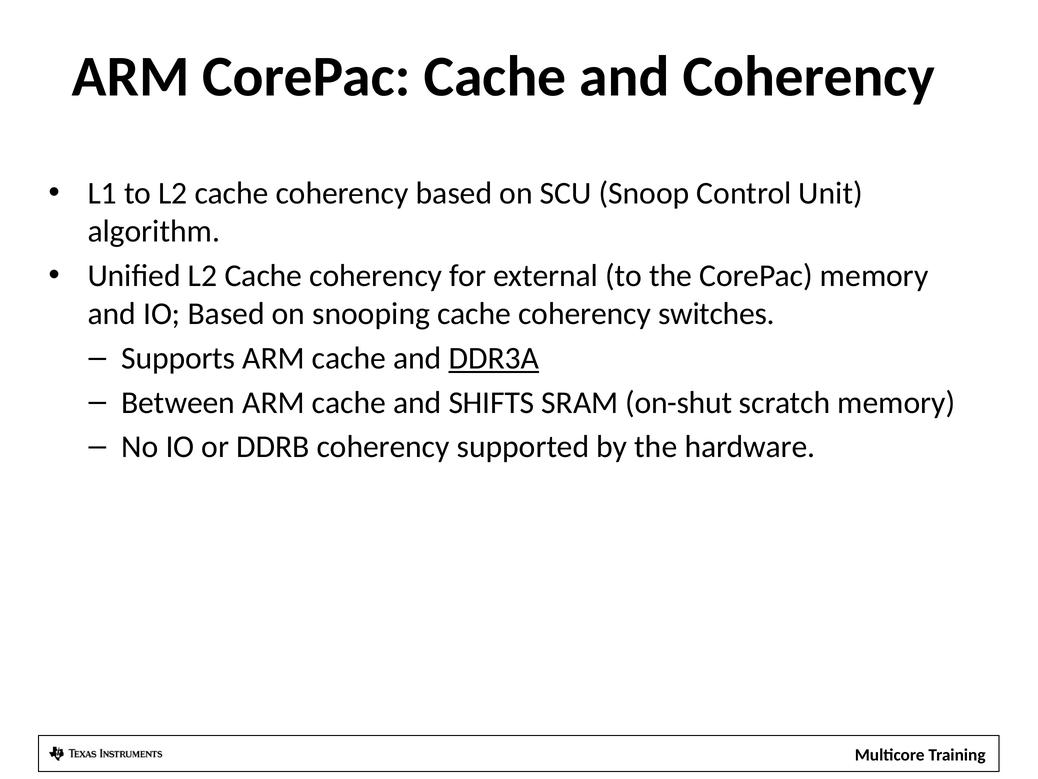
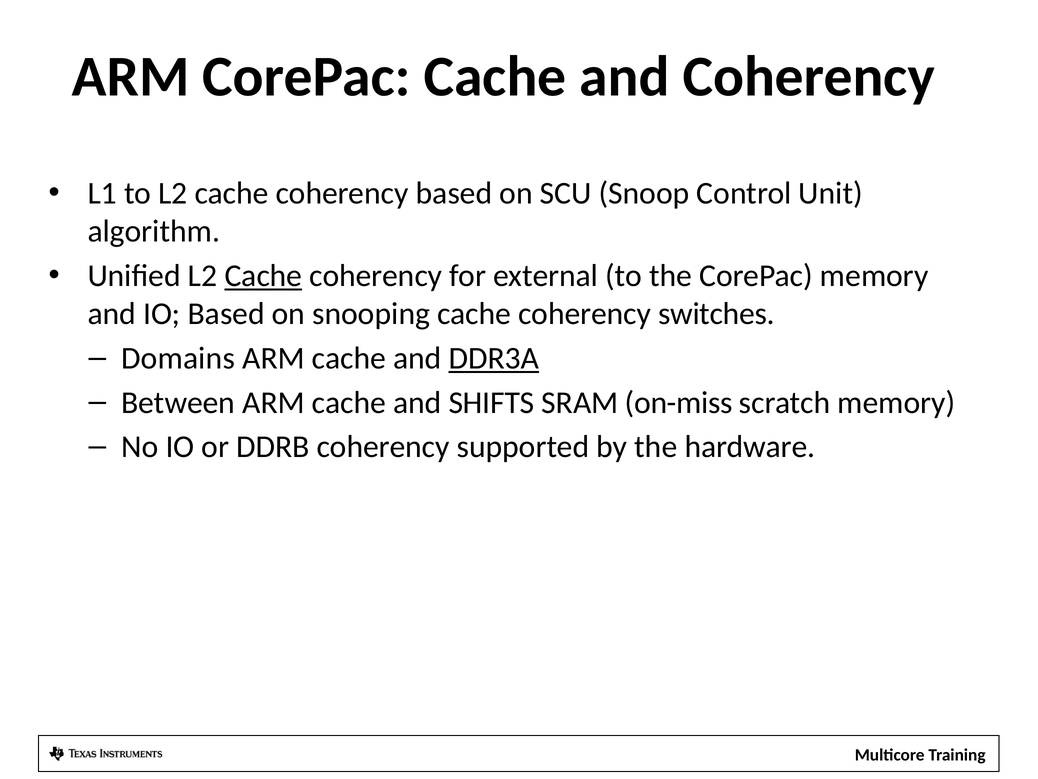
Cache at (263, 276) underline: none -> present
Supports: Supports -> Domains
on-shut: on-shut -> on-miss
